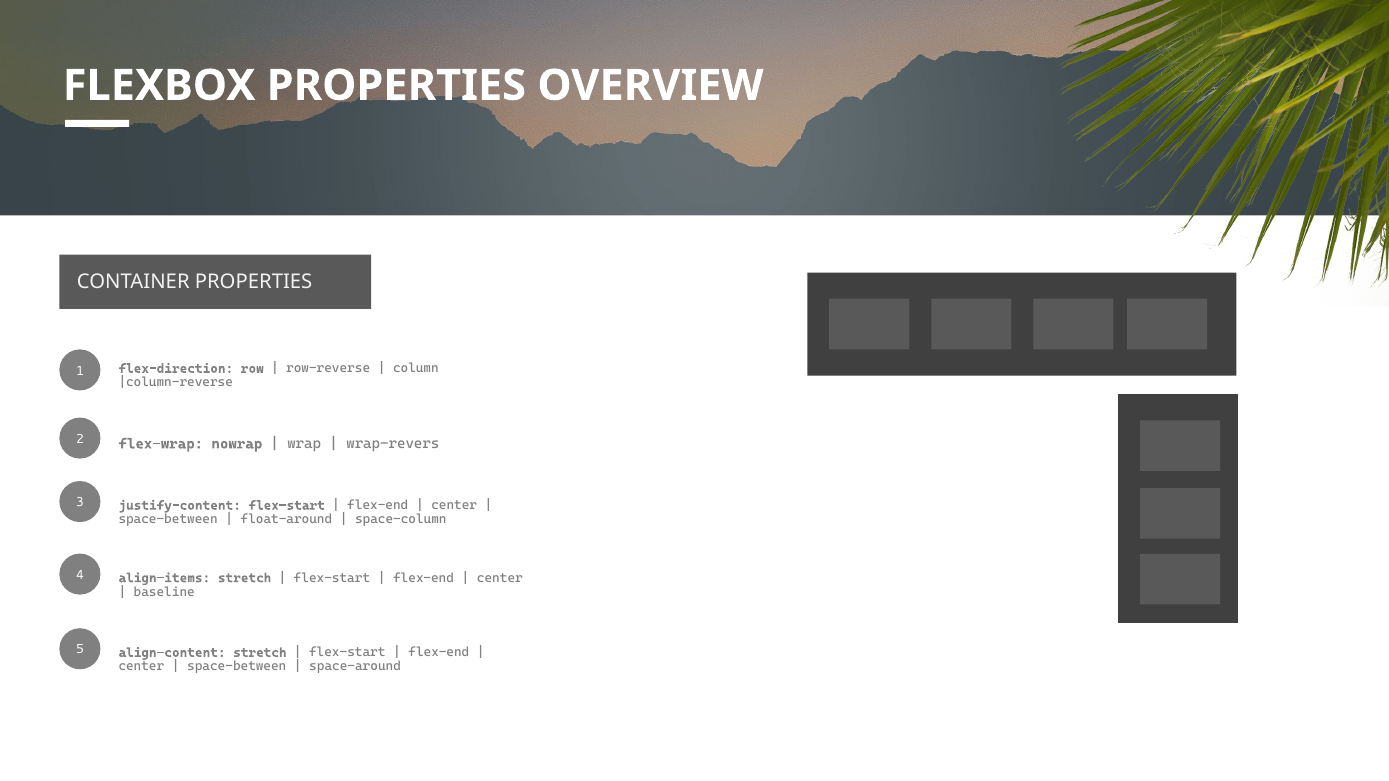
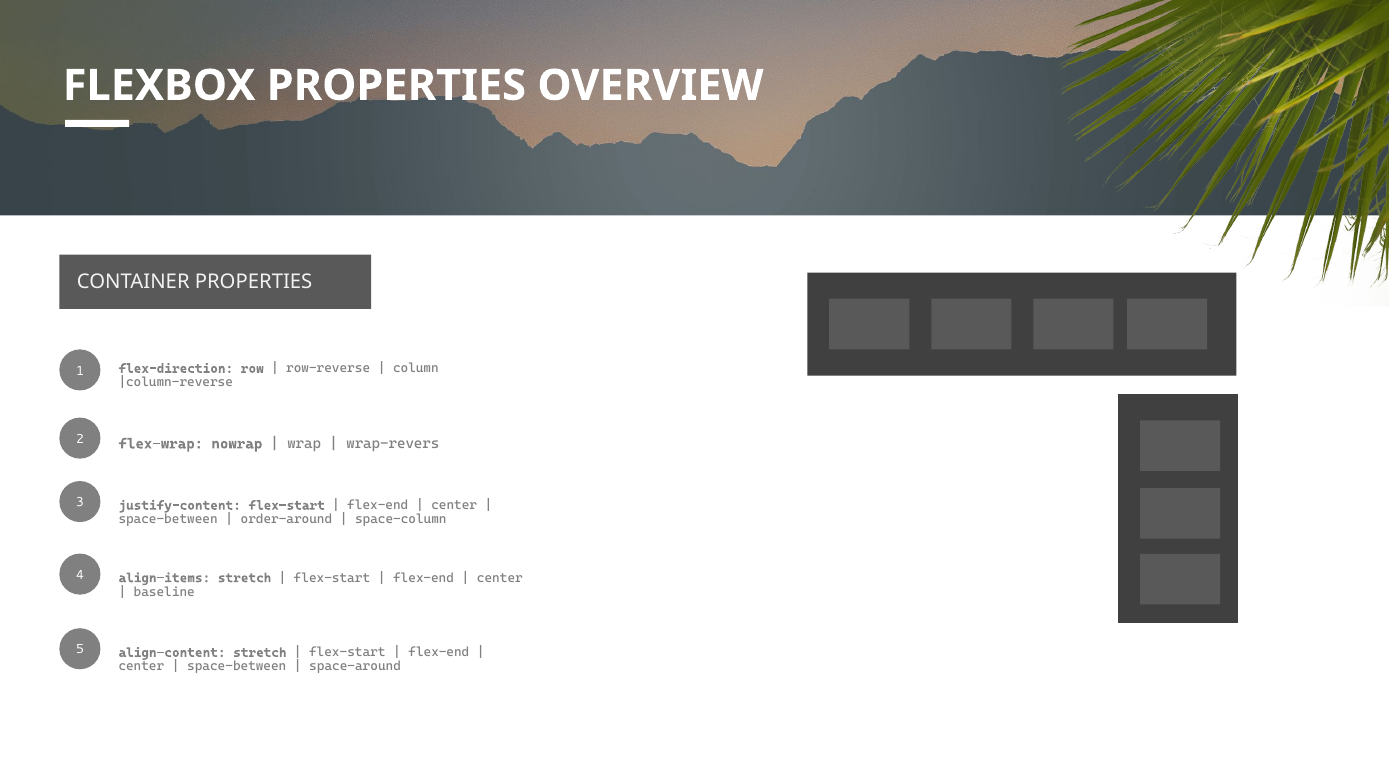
float-around: float-around -> order-around
